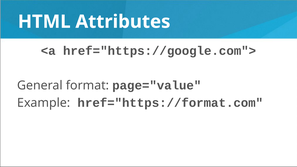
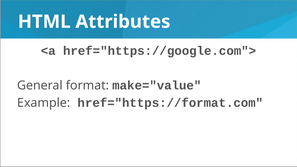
page="value: page="value -> make="value
